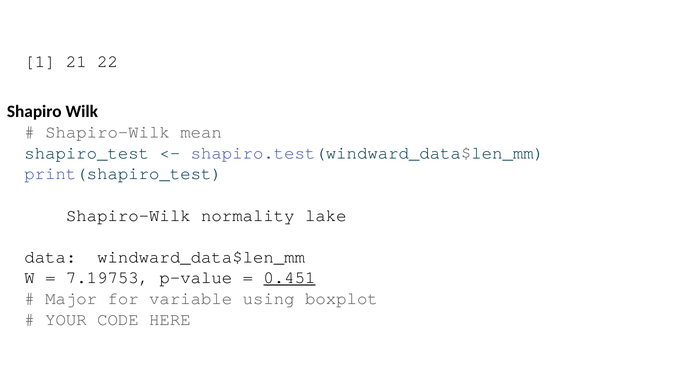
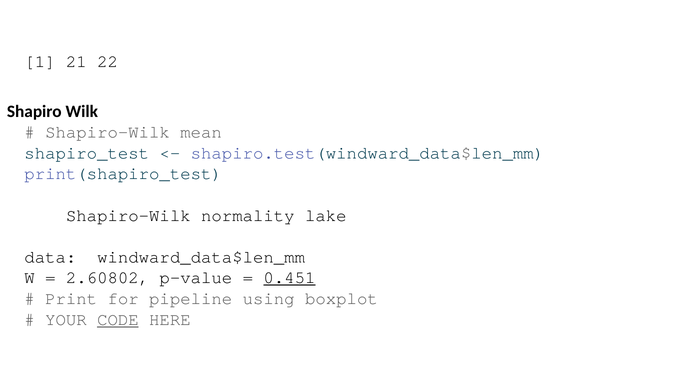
7.19753: 7.19753 -> 2.60802
Major: Major -> Print
variable: variable -> pipeline
CODE underline: none -> present
